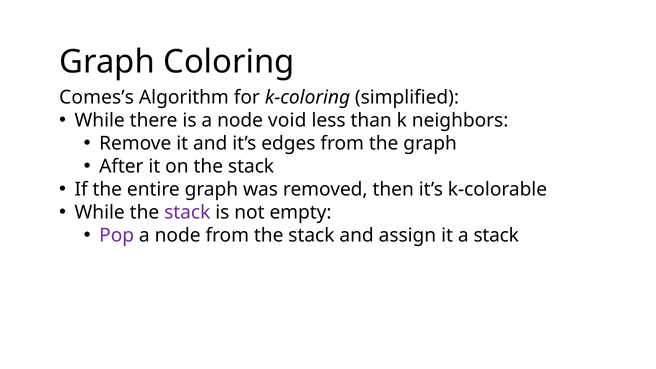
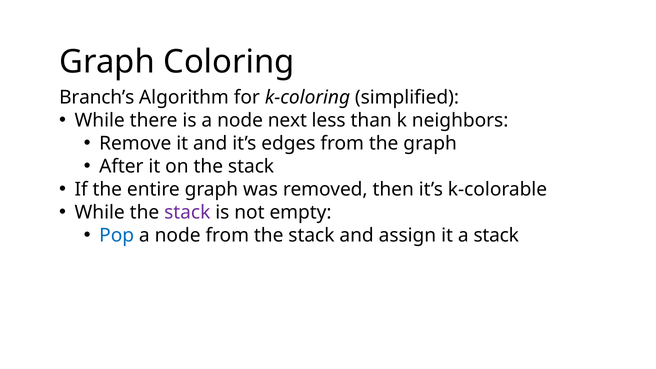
Comes’s: Comes’s -> Branch’s
void: void -> next
Pop colour: purple -> blue
